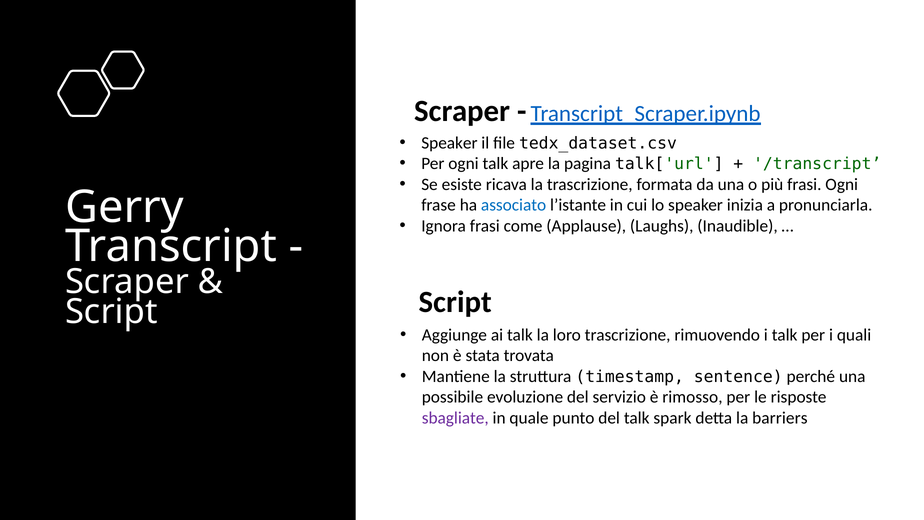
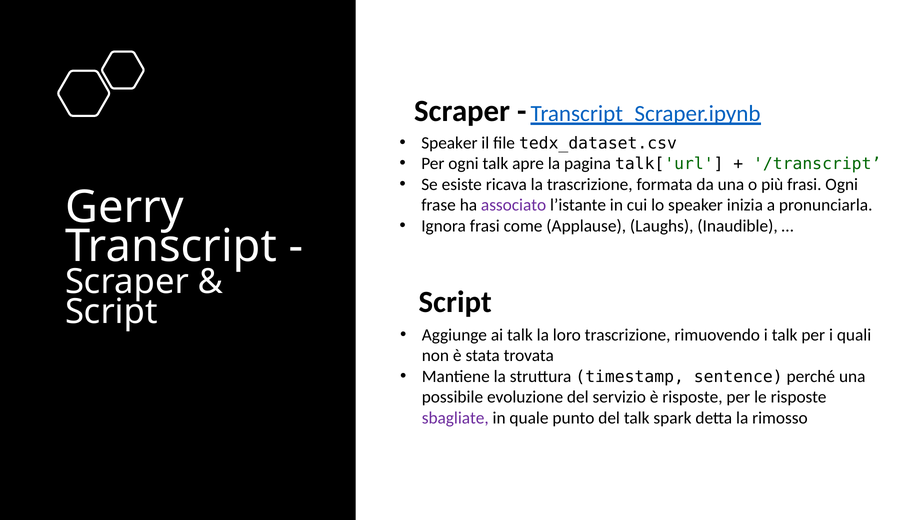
associato colour: blue -> purple
è rimosso: rimosso -> risposte
barriers: barriers -> rimosso
